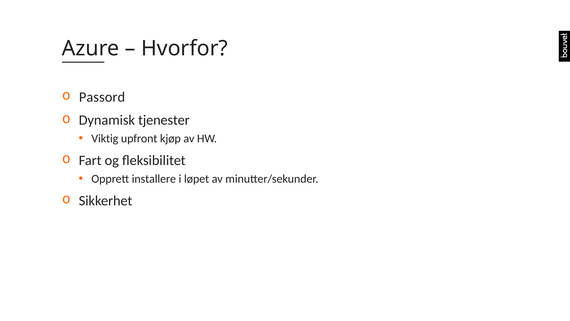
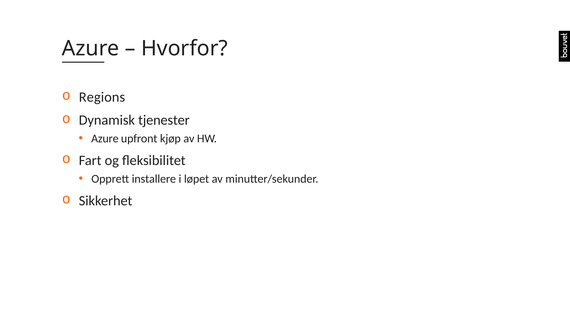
Passord: Passord -> Regions
Viktig at (105, 139): Viktig -> Azure
